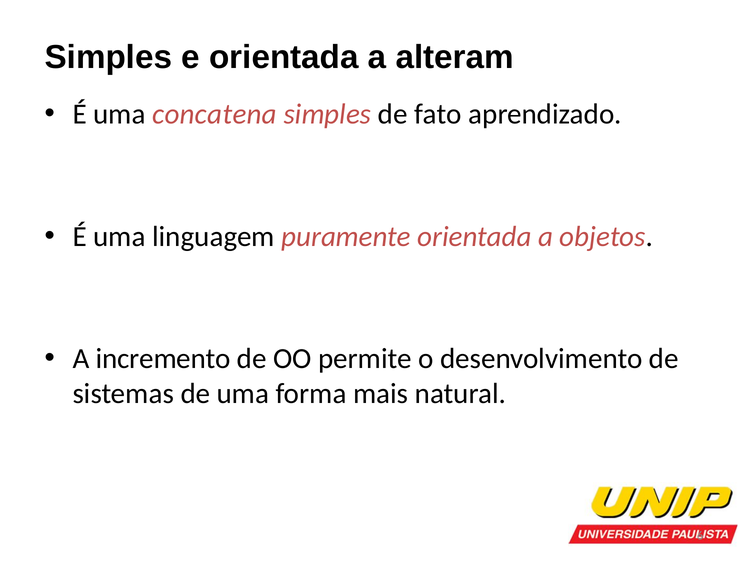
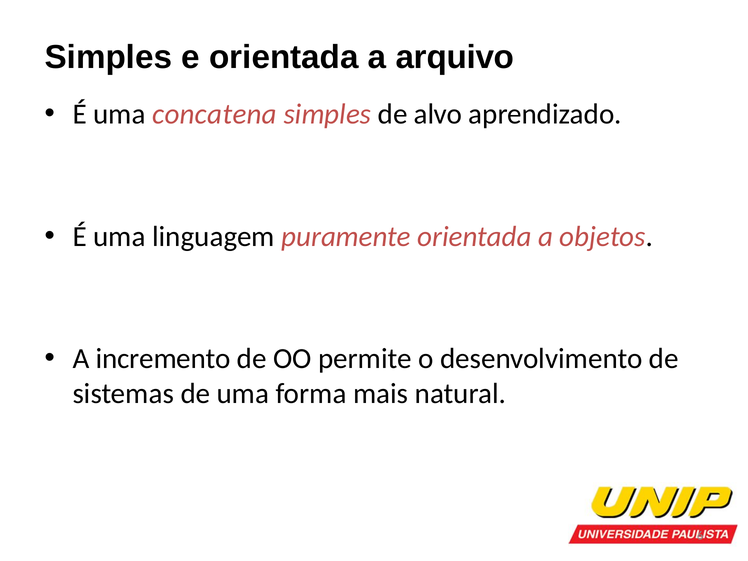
alteram: alteram -> arquivo
fato: fato -> alvo
